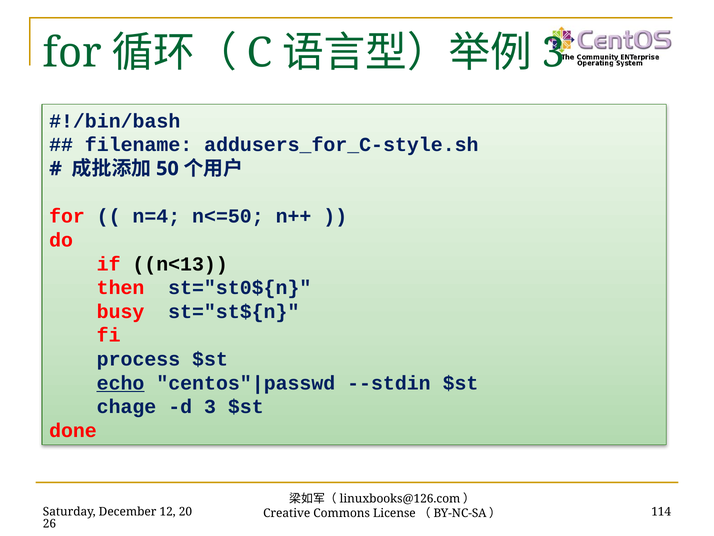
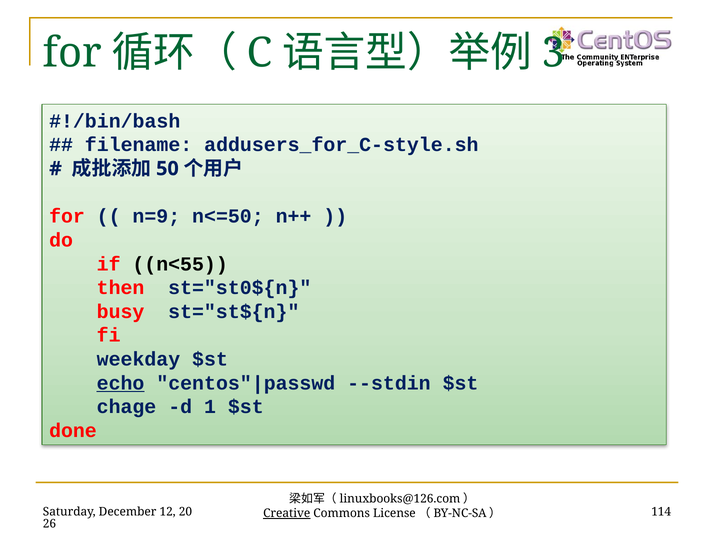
n=4: n=4 -> n=9
n<13: n<13 -> n<55
process: process -> weekday
d 3: 3 -> 1
Creative underline: none -> present
